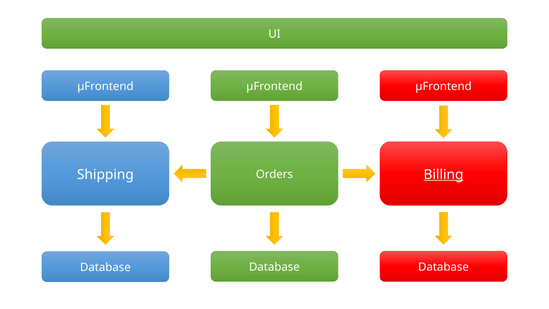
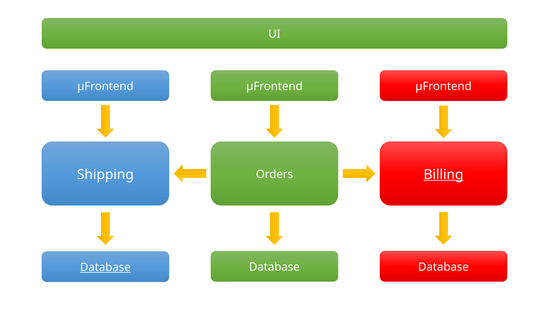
Database at (105, 267) underline: none -> present
